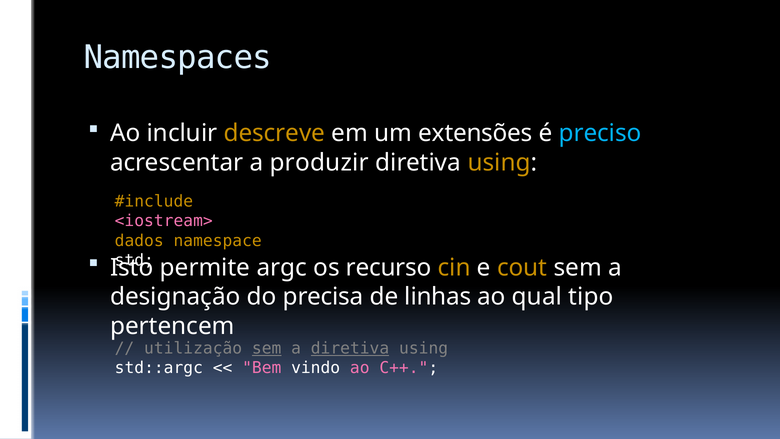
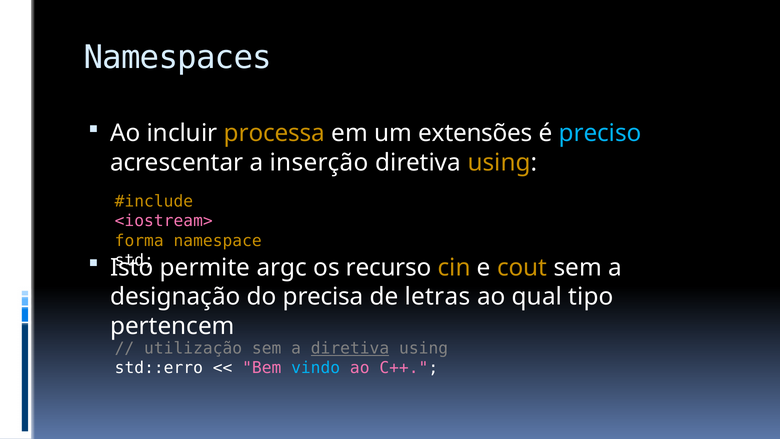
descreve: descreve -> processa
produzir: produzir -> inserção
dados: dados -> forma
linhas: linhas -> letras
sem at (267, 348) underline: present -> none
std::argc: std::argc -> std::erro
vindo colour: white -> light blue
